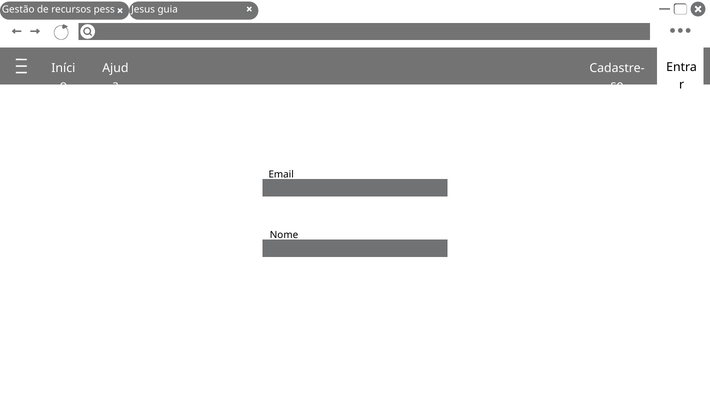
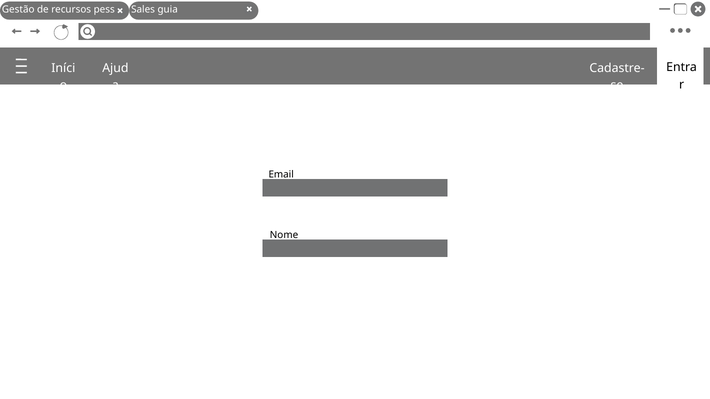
Jesus: Jesus -> Sales
